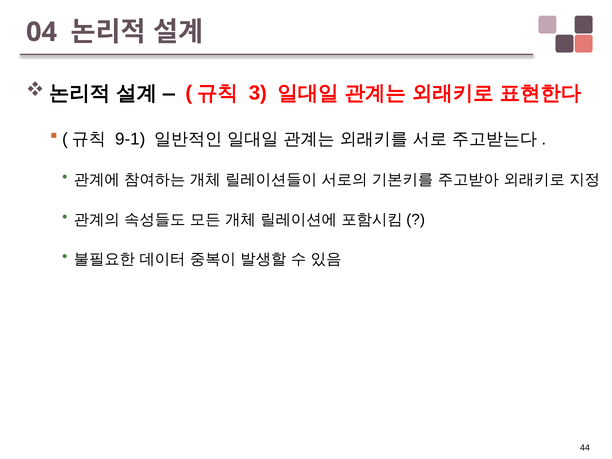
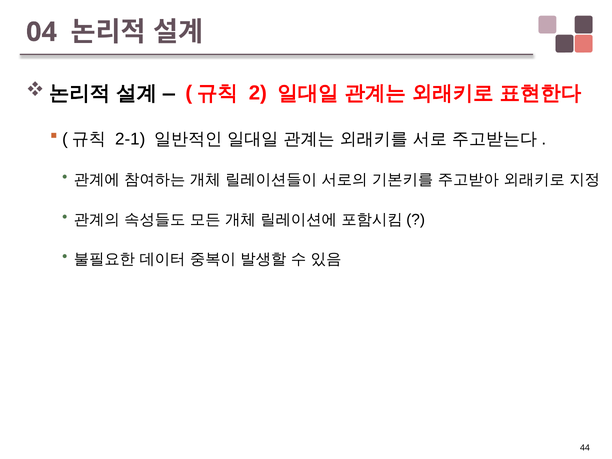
3: 3 -> 2
9-1: 9-1 -> 2-1
